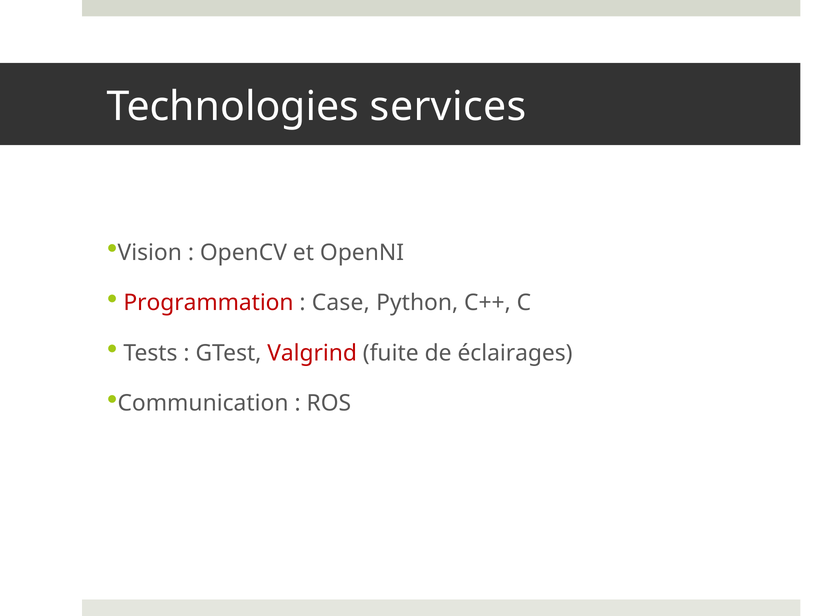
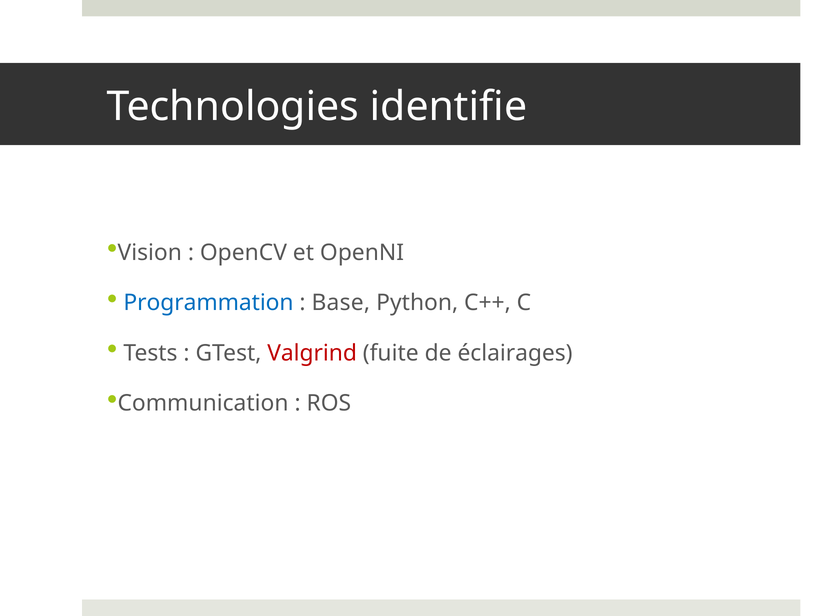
services: services -> identifie
Programmation colour: red -> blue
Case: Case -> Base
